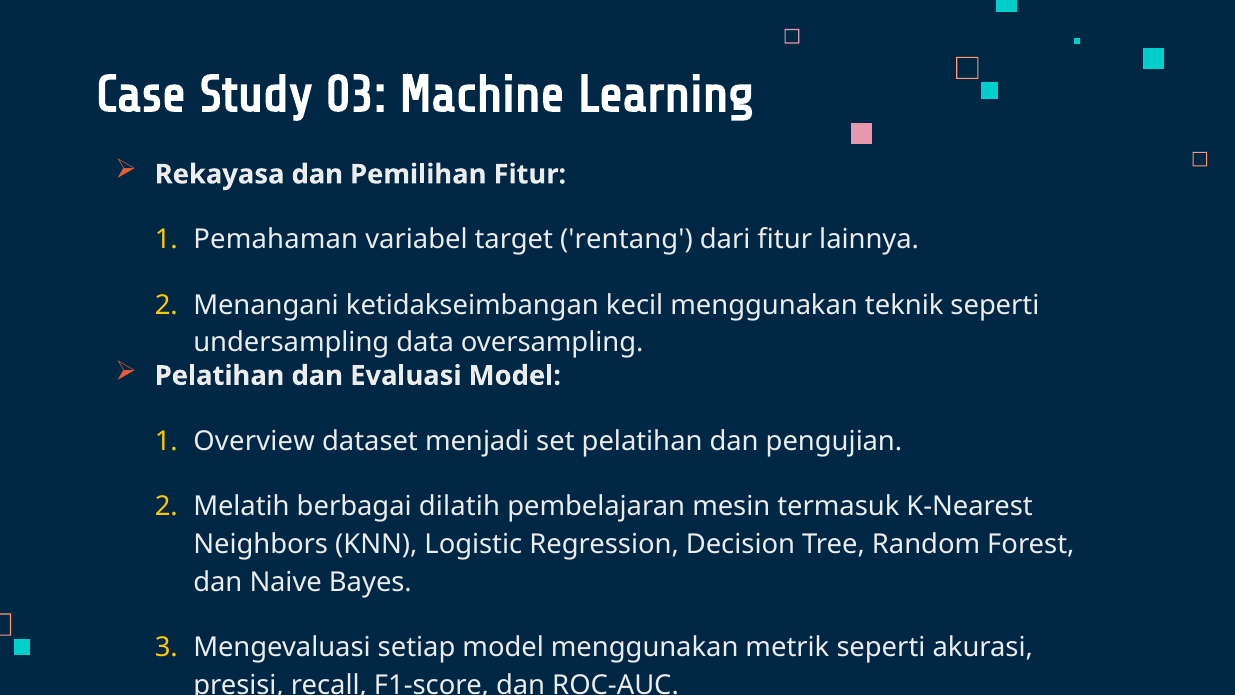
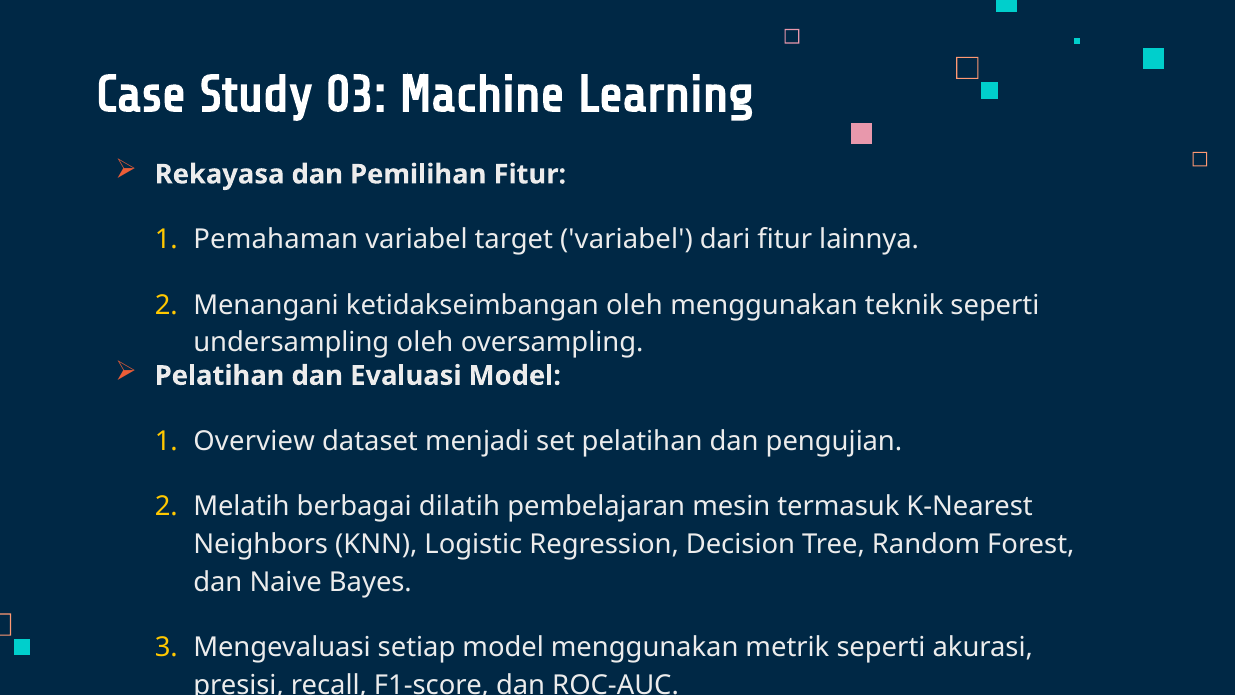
target rentang: rentang -> variabel
ketidakseimbangan kecil: kecil -> oleh
undersampling data: data -> oleh
